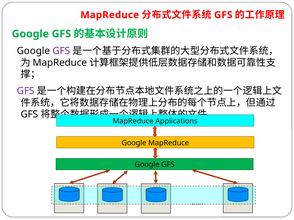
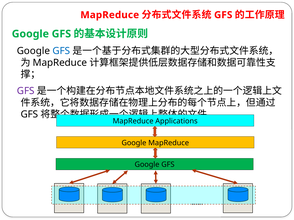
GFS at (61, 51) colour: purple -> blue
